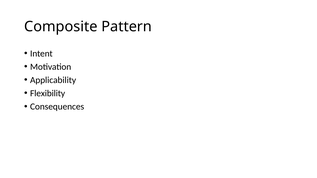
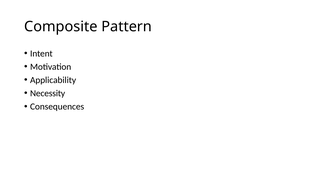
Flexibility: Flexibility -> Necessity
